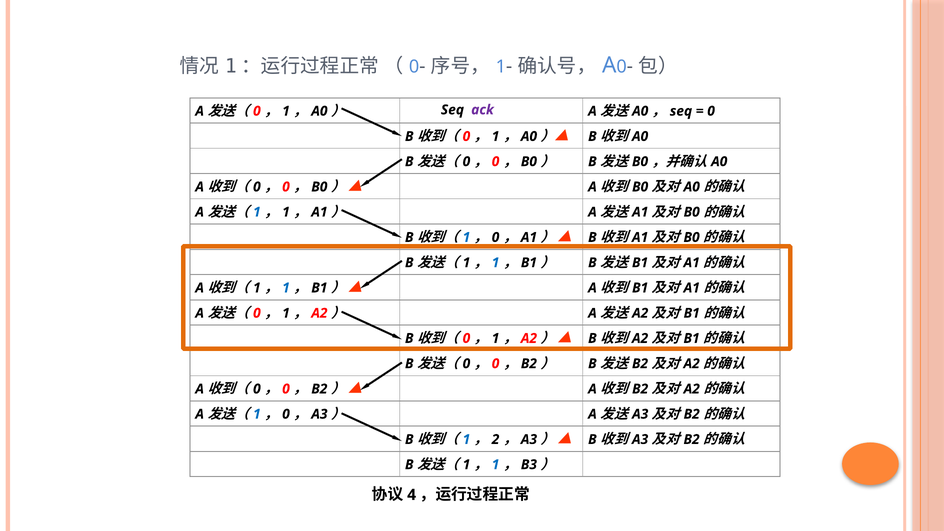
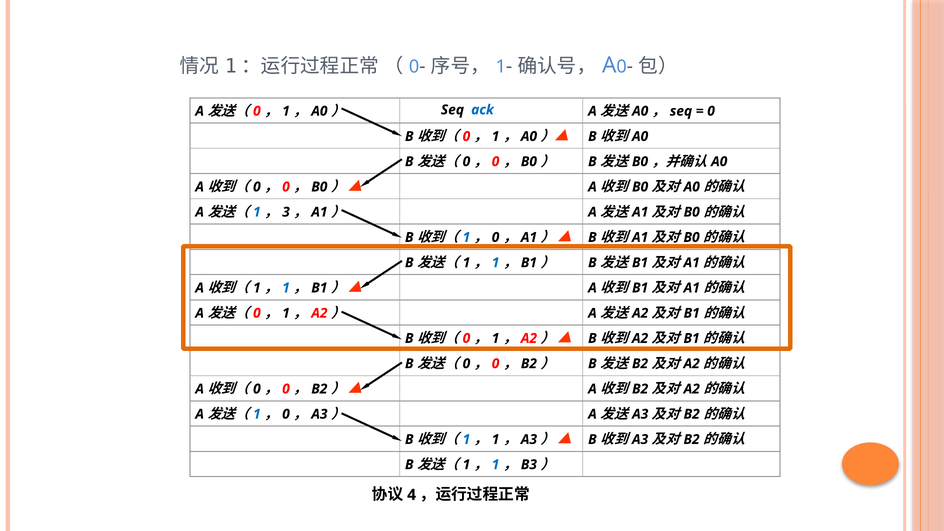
ack colour: purple -> blue
1 at (286, 212): 1 -> 3
2 at (496, 439): 2 -> 1
